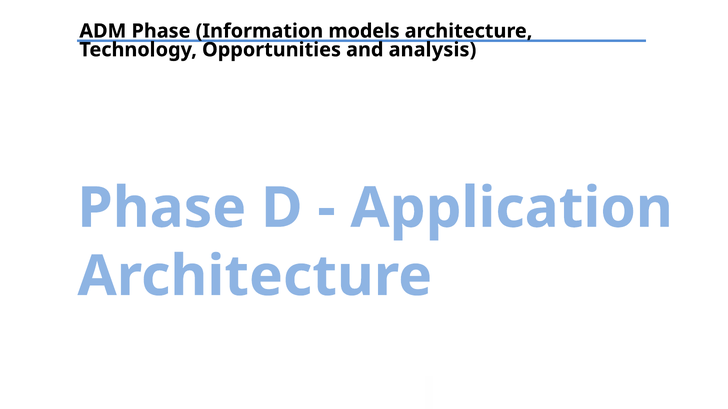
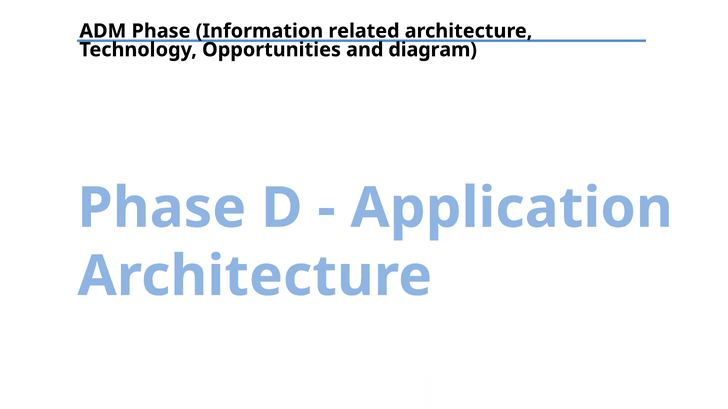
models: models -> related
analysis: analysis -> diagram
